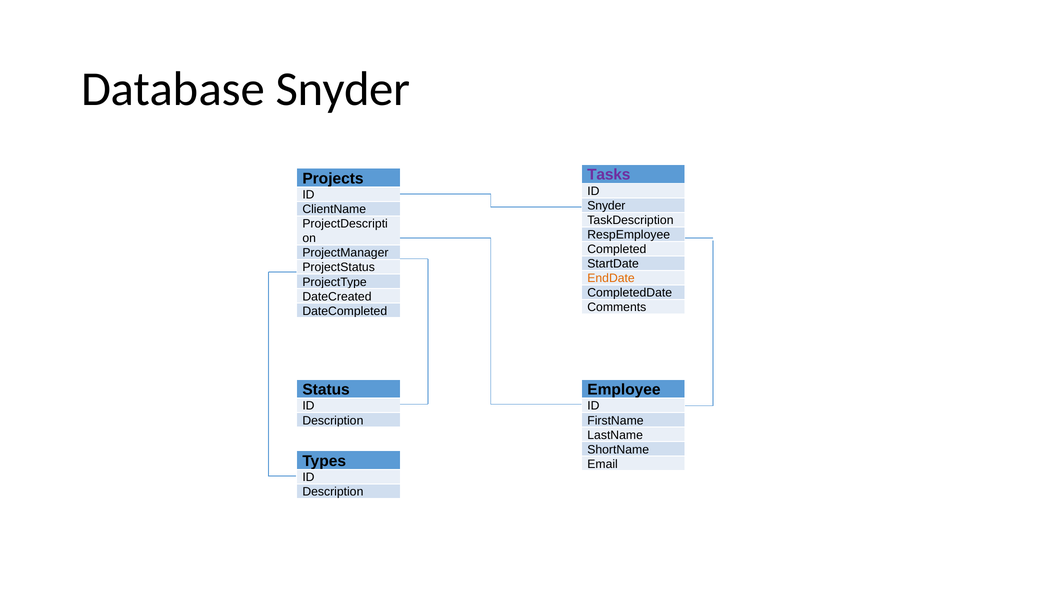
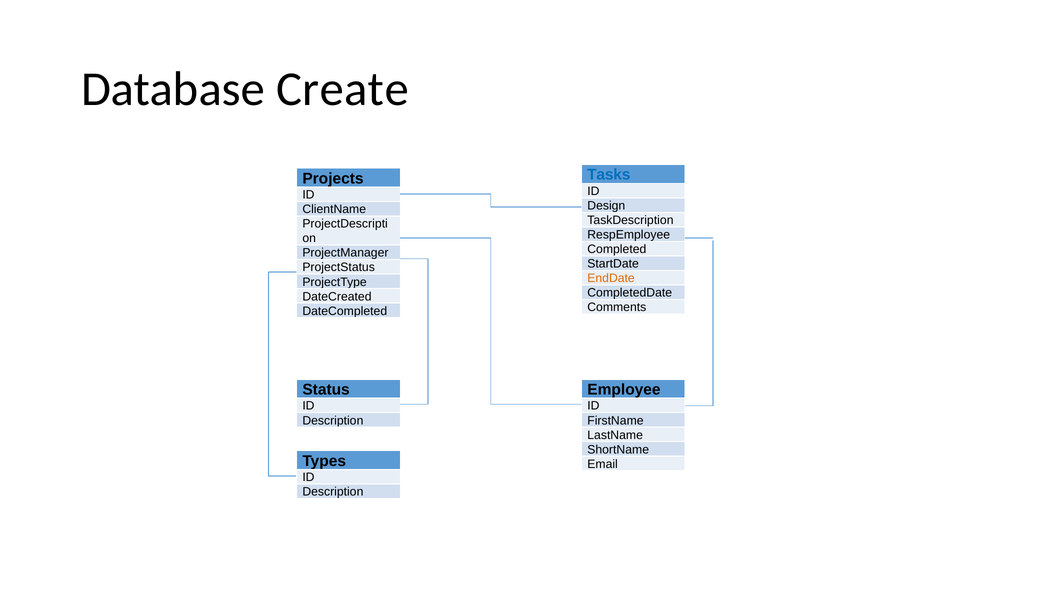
Database Snyder: Snyder -> Create
Tasks colour: purple -> blue
Snyder at (606, 206): Snyder -> Design
